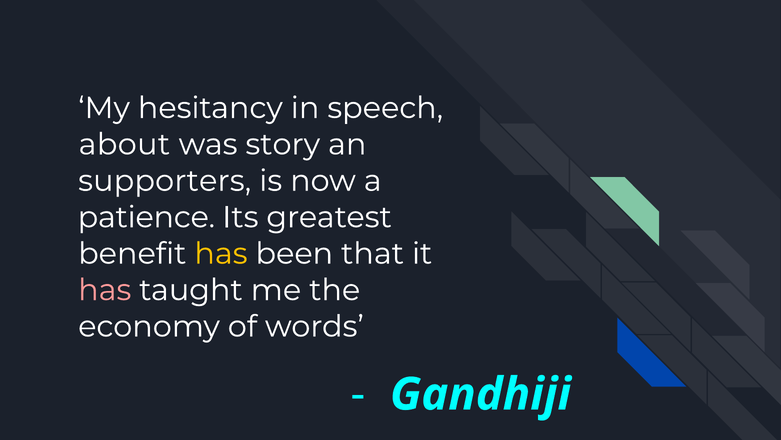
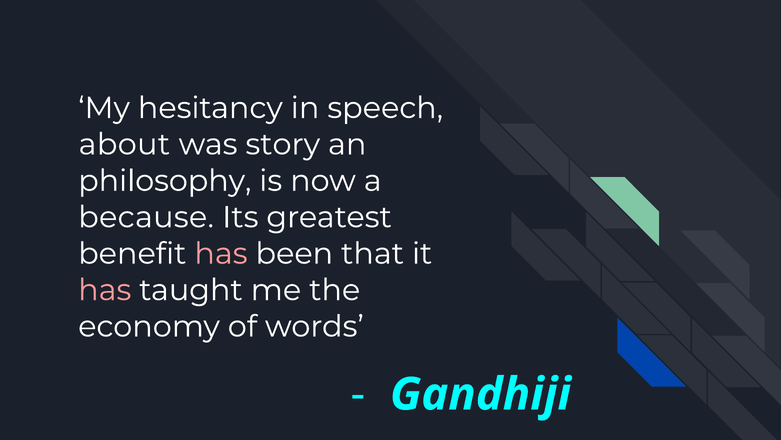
supporters: supporters -> philosophy
patience: patience -> because
has at (221, 253) colour: yellow -> pink
